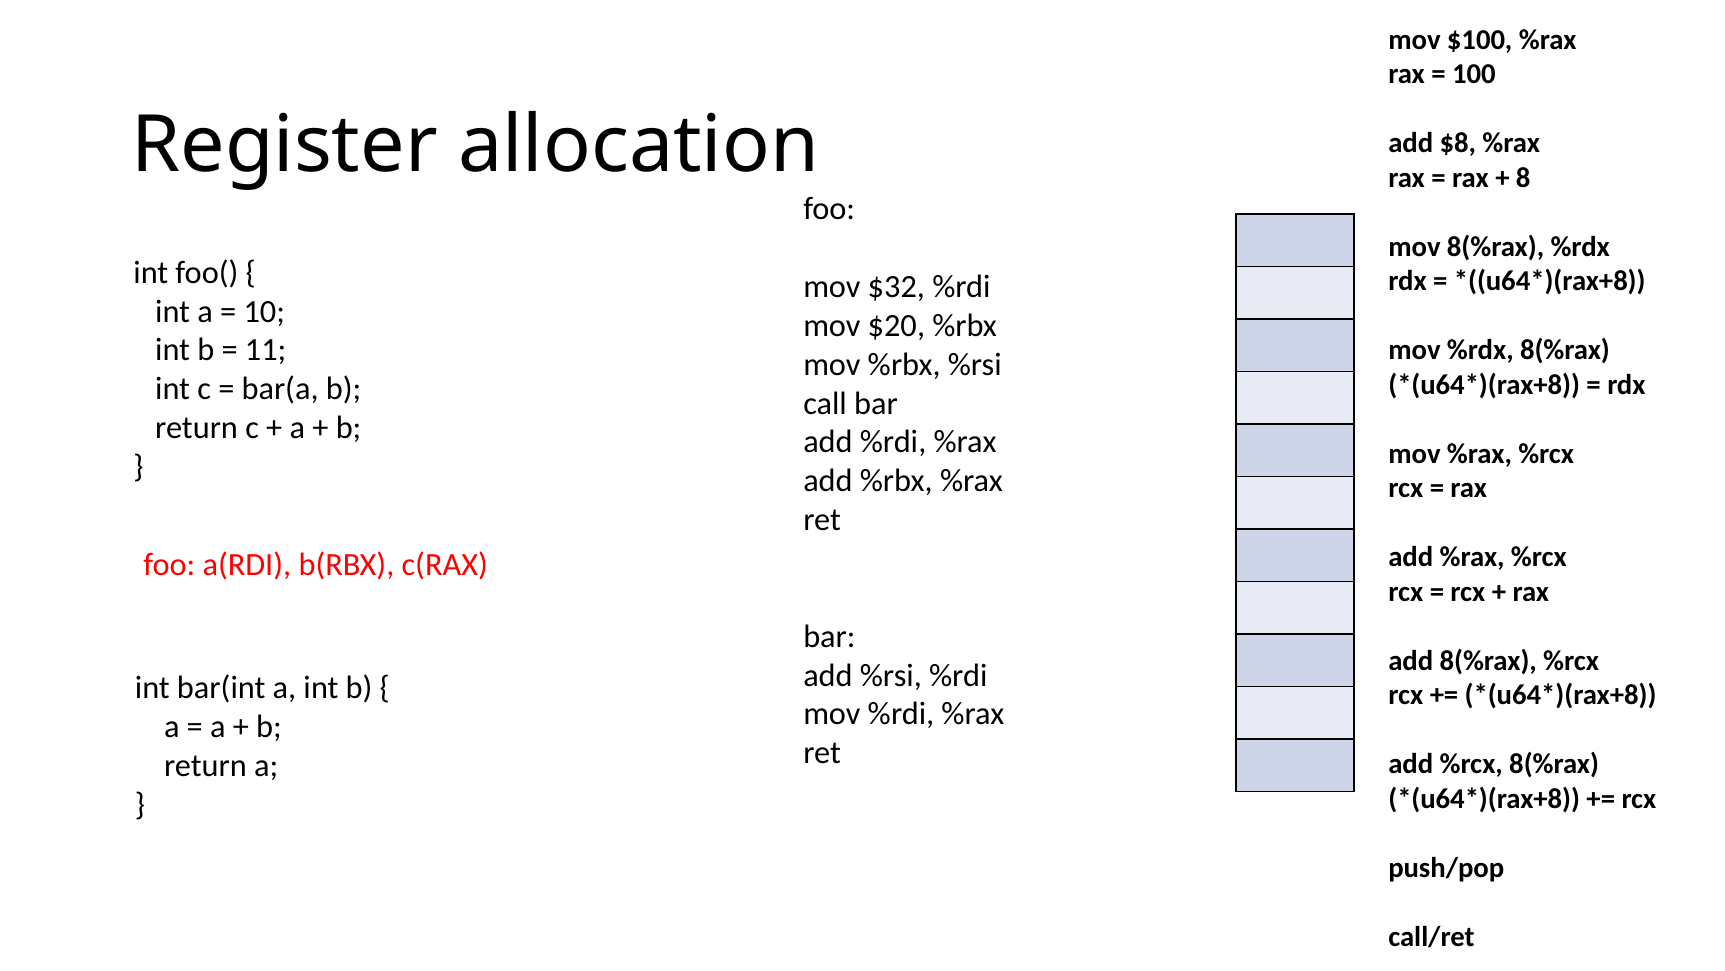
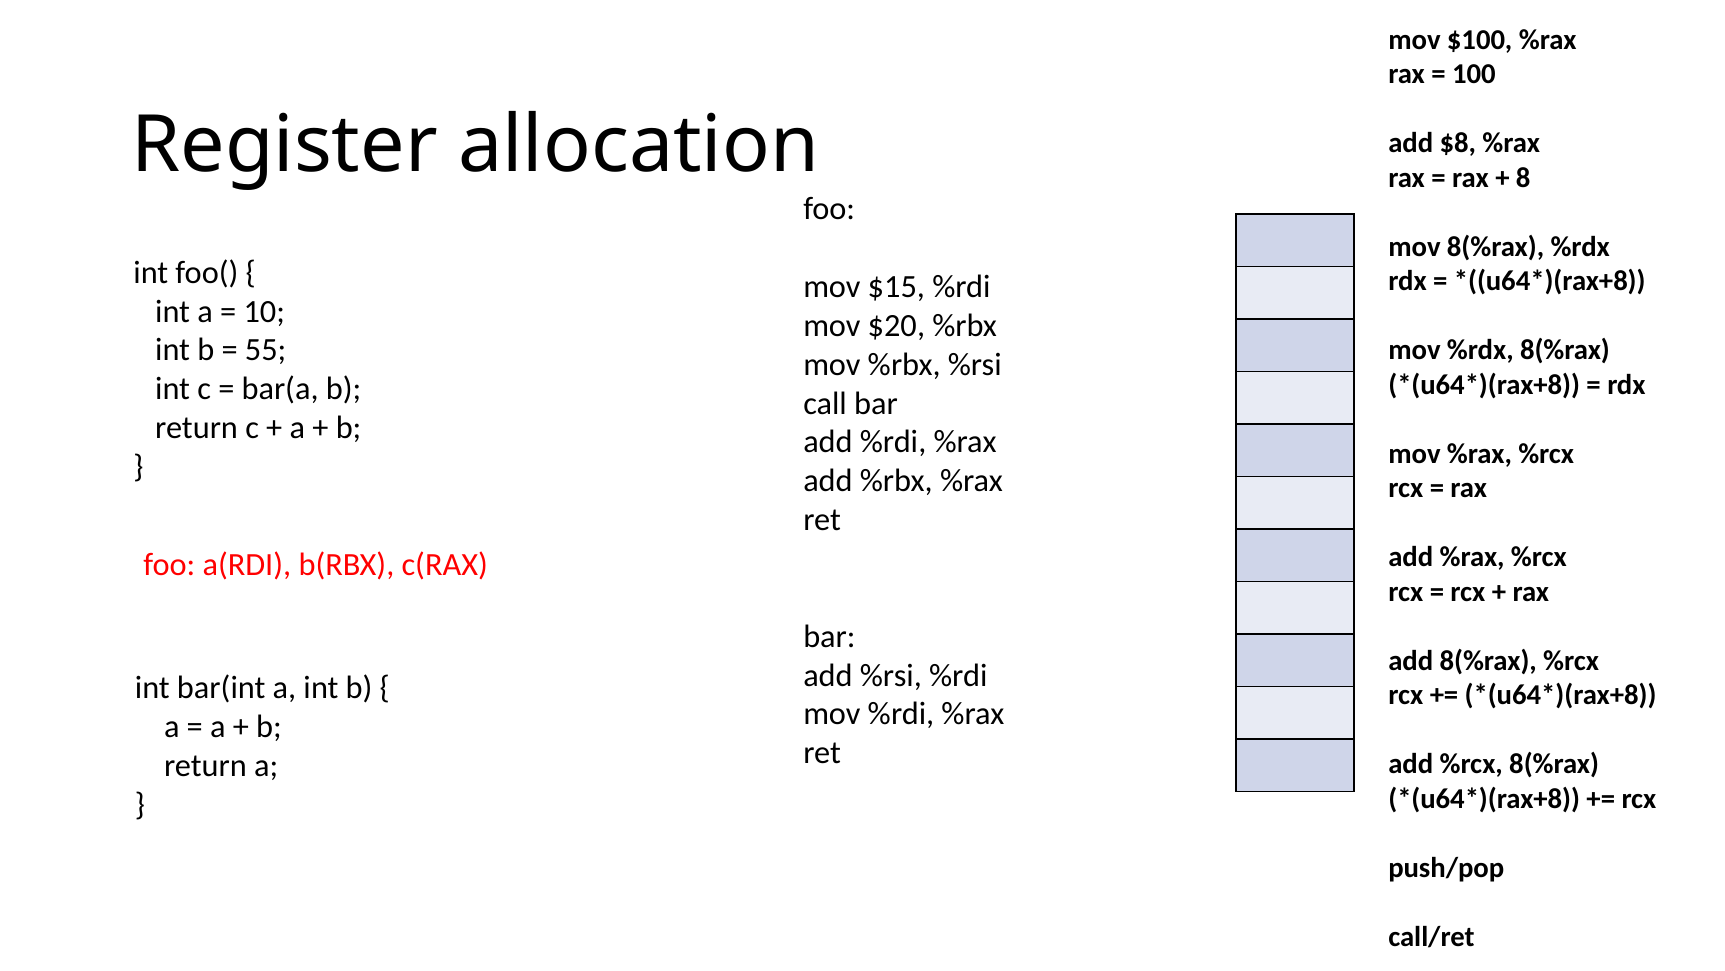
$32: $32 -> $15
11: 11 -> 55
